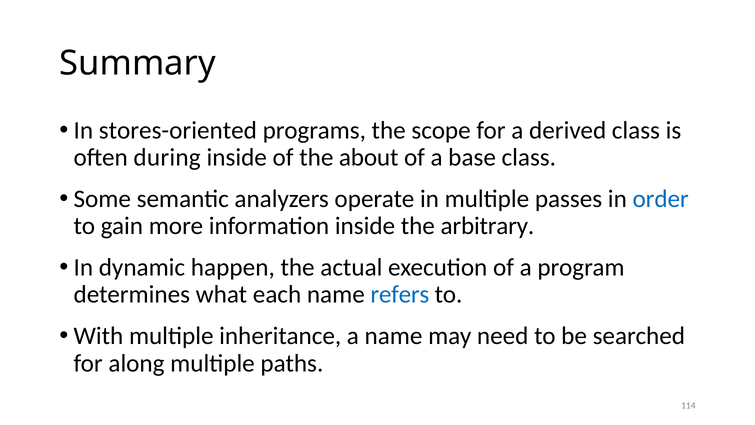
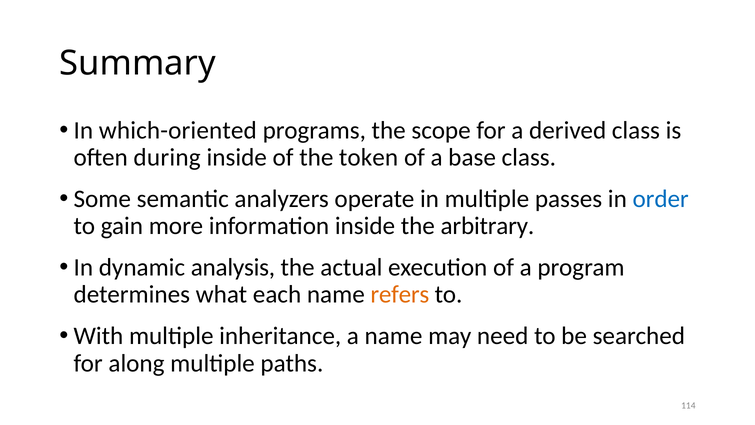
stores-oriented: stores-oriented -> which-oriented
about: about -> token
happen: happen -> analysis
refers colour: blue -> orange
